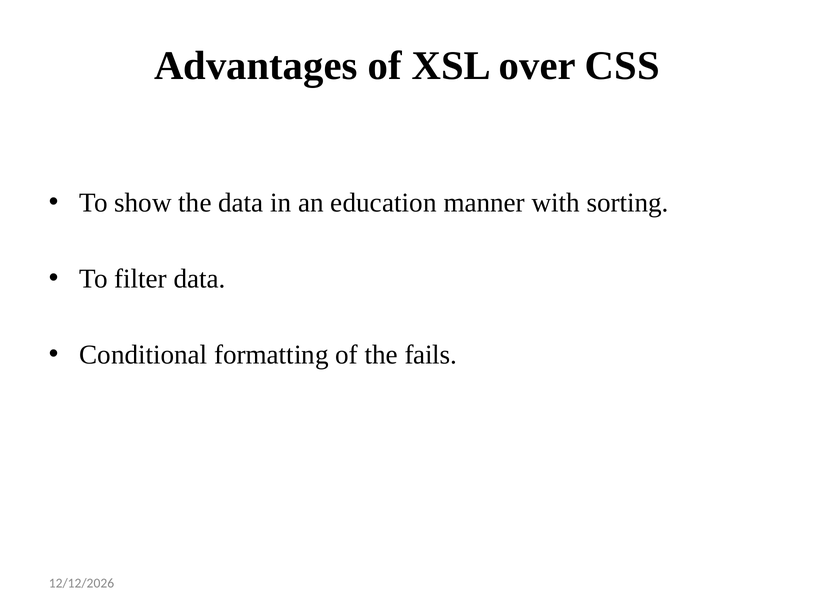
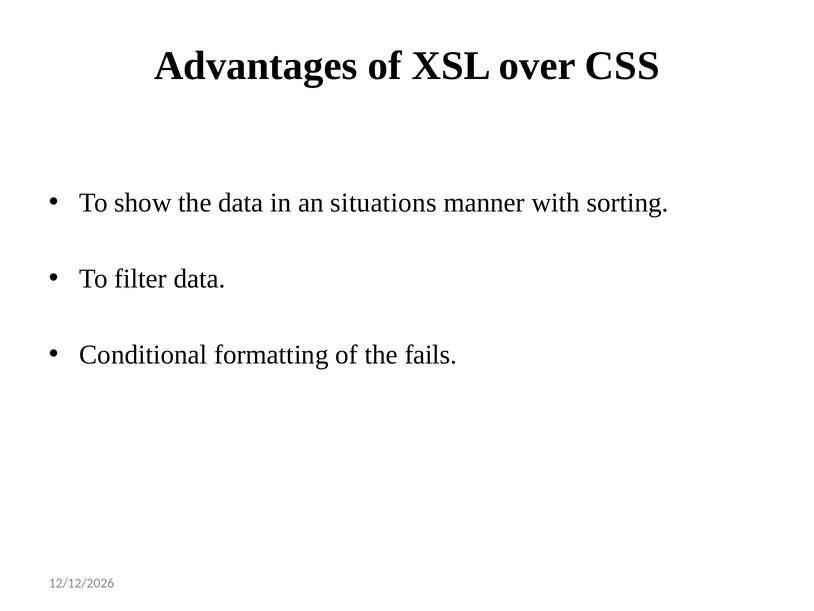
education: education -> situations
